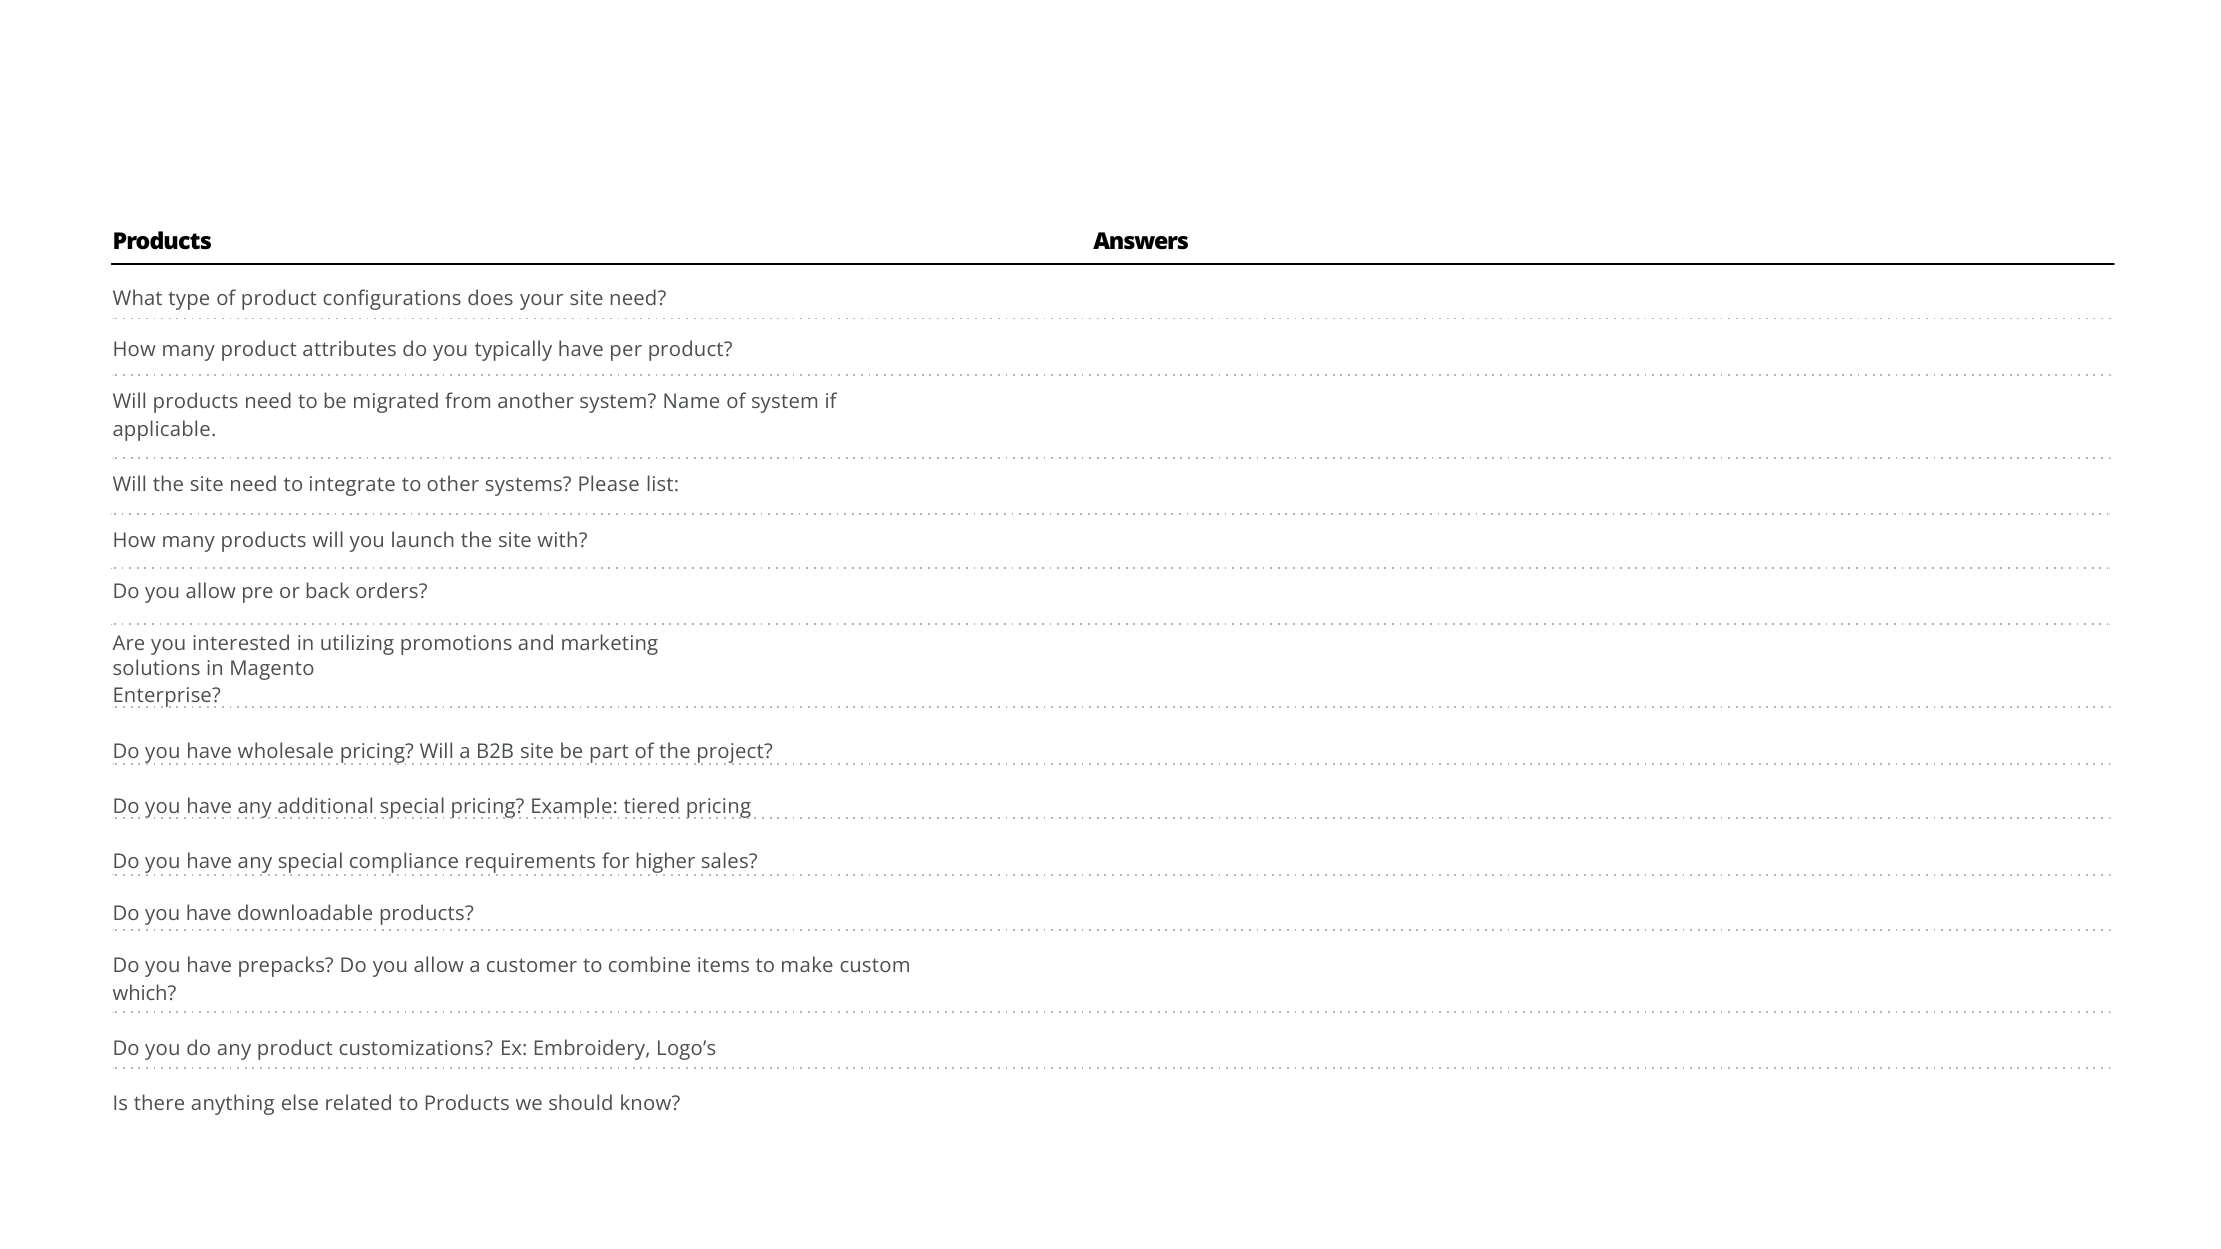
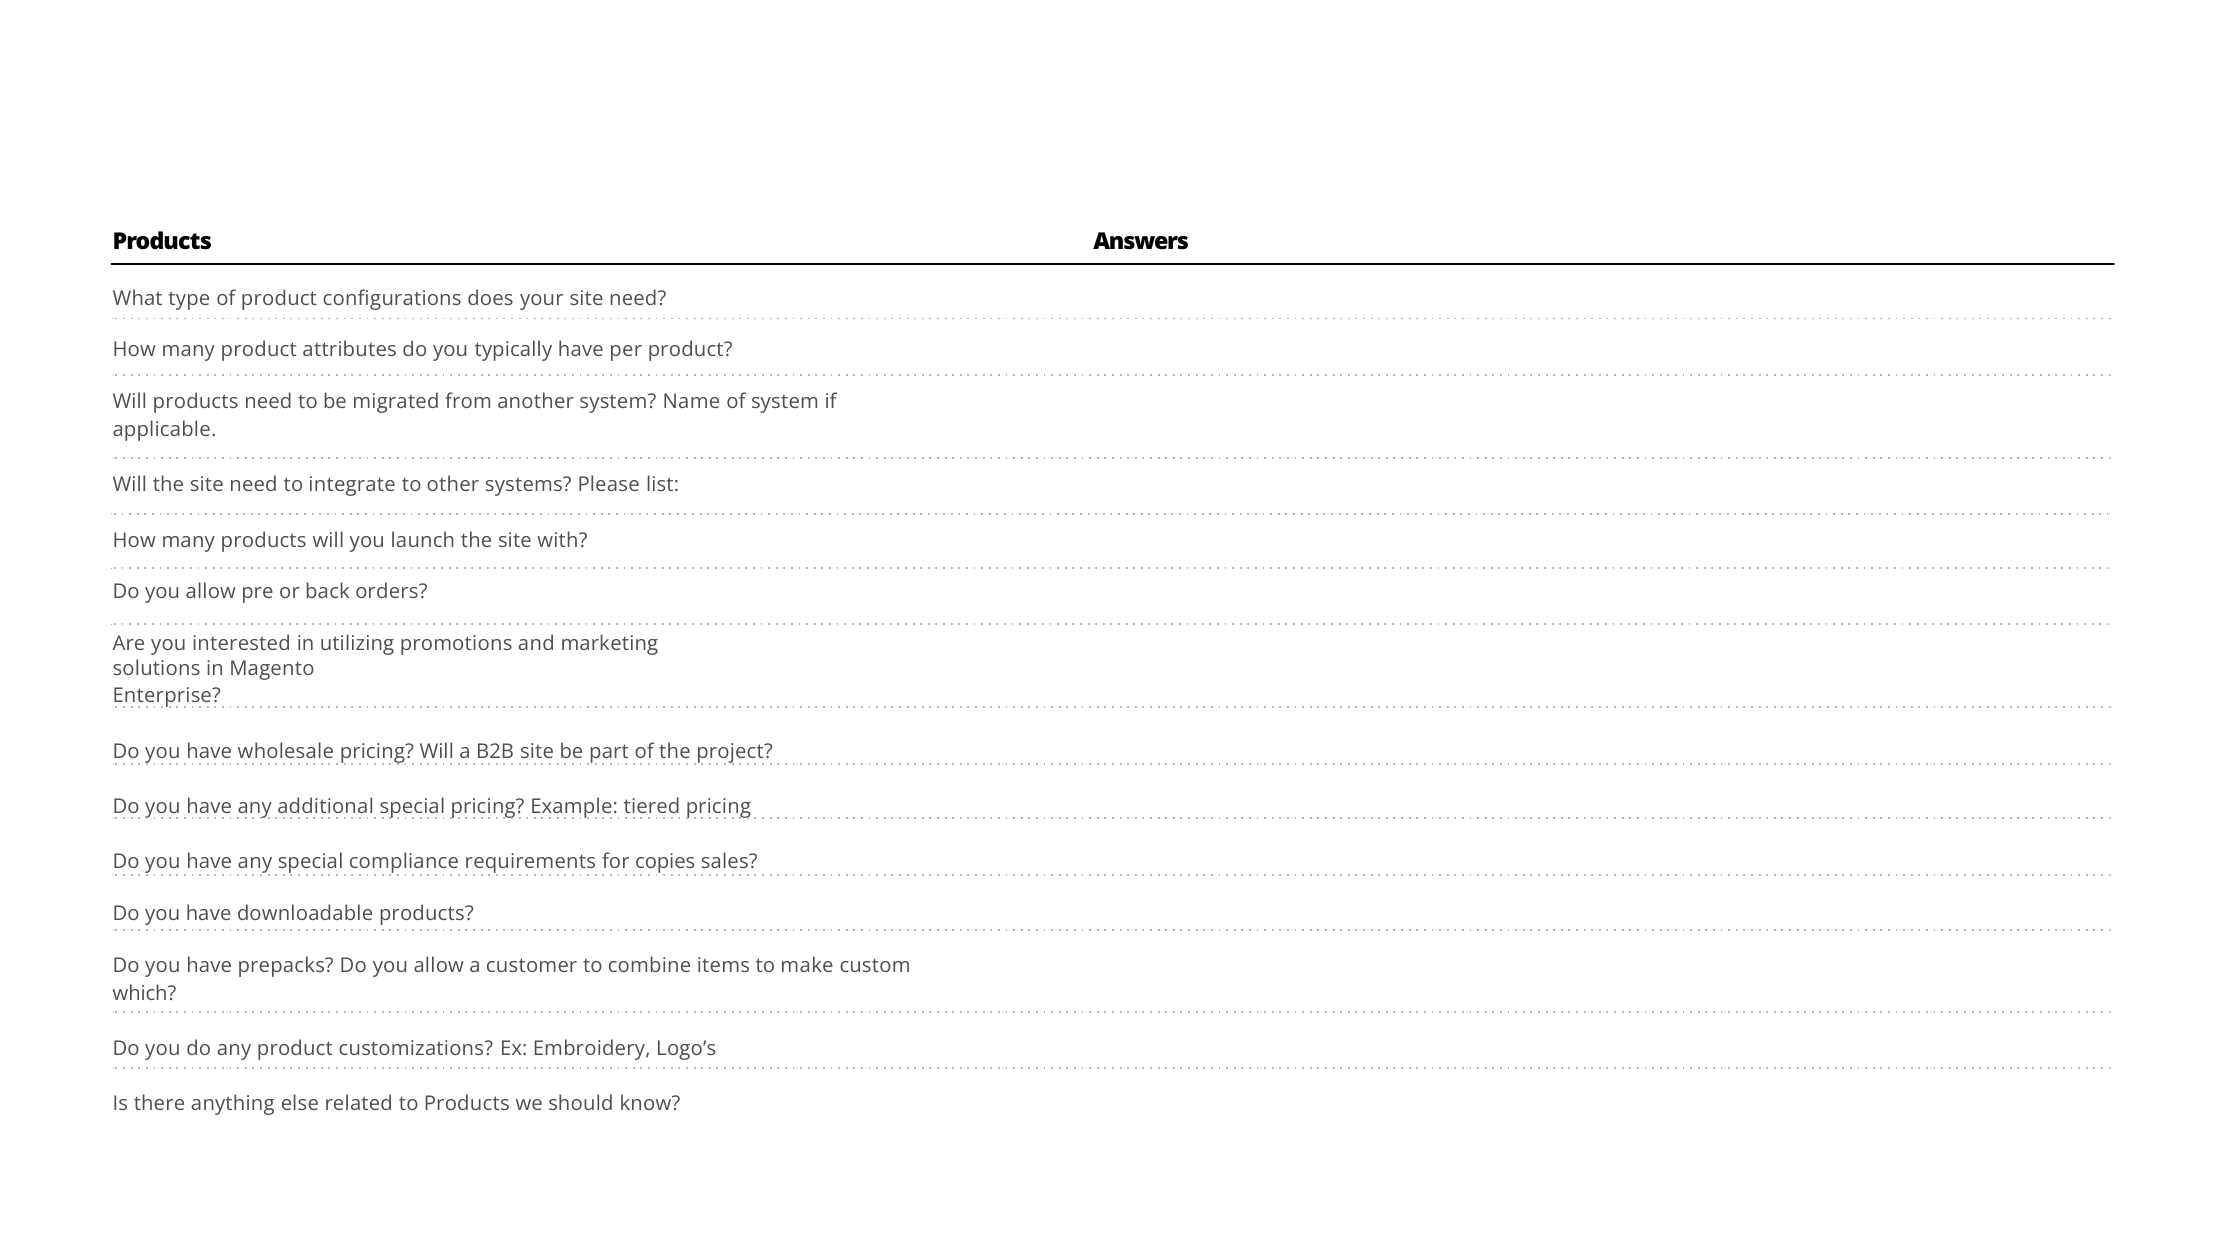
higher: higher -> copies
